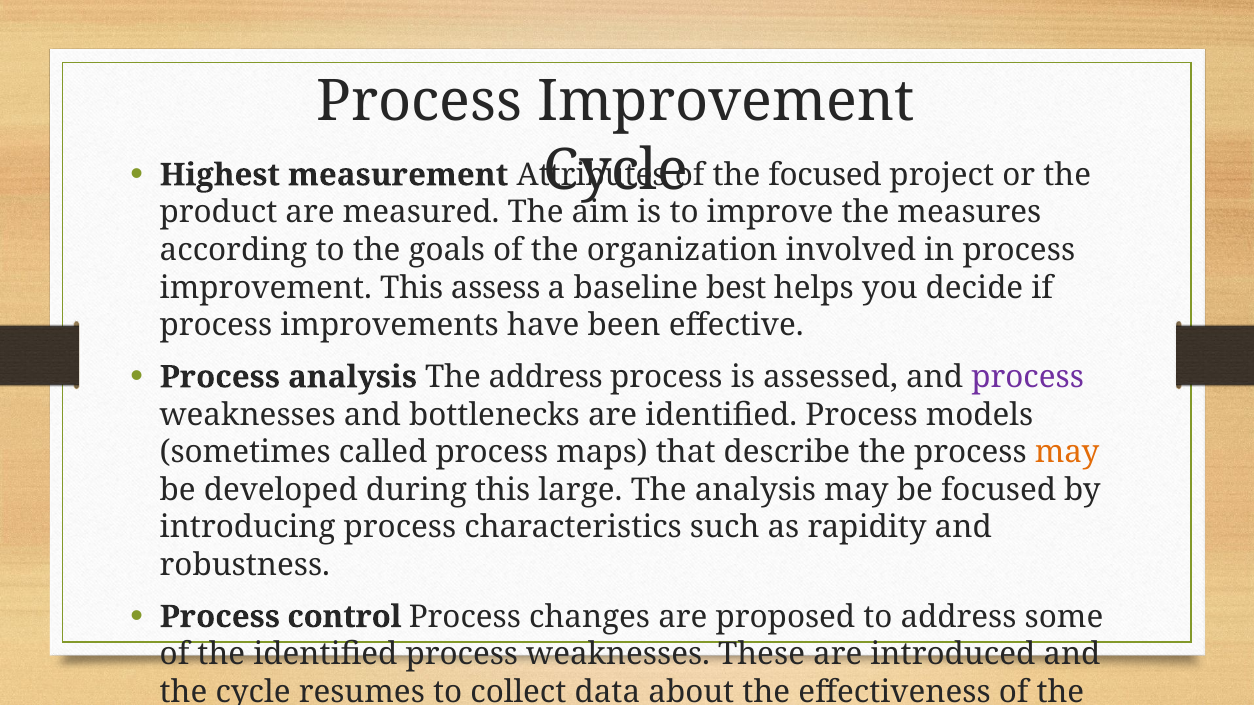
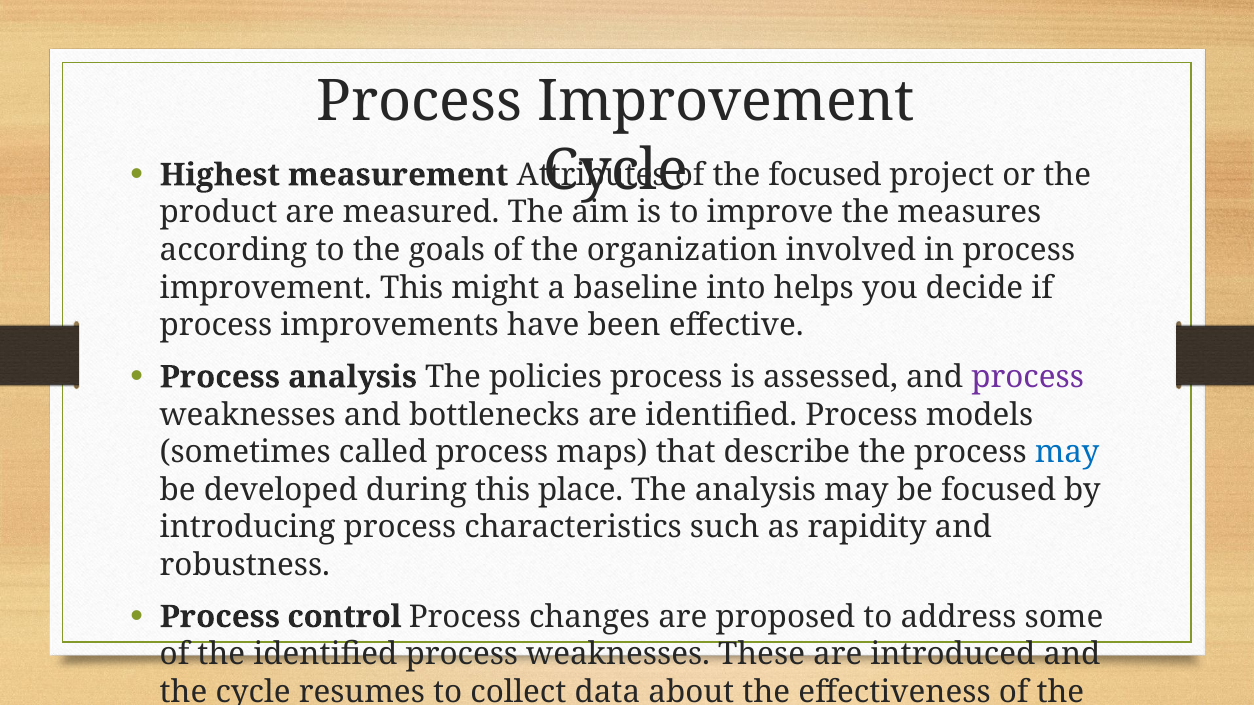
assess: assess -> might
best: best -> into
The address: address -> policies
may at (1067, 453) colour: orange -> blue
large: large -> place
